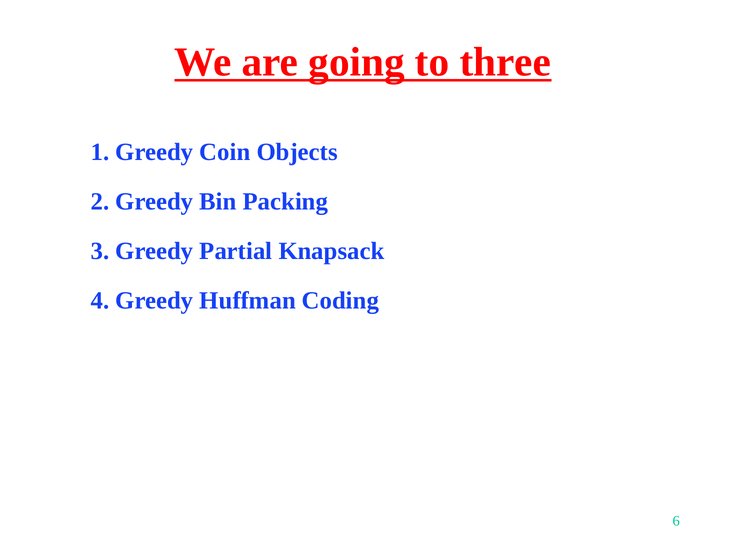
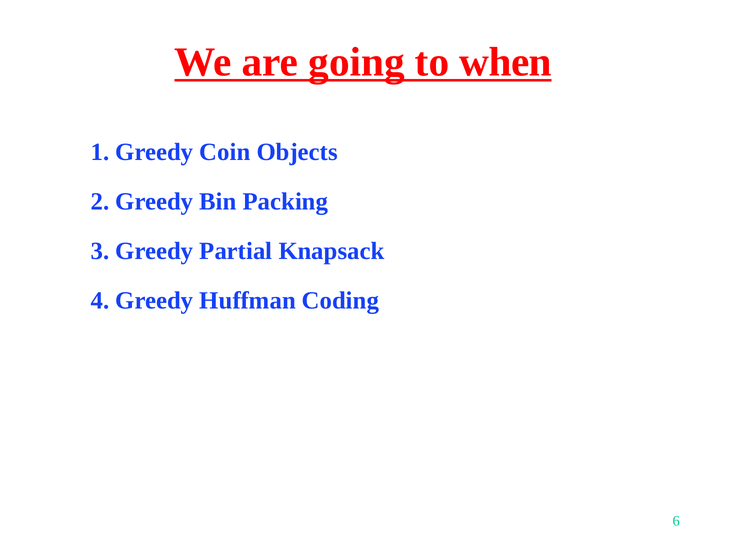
three: three -> when
